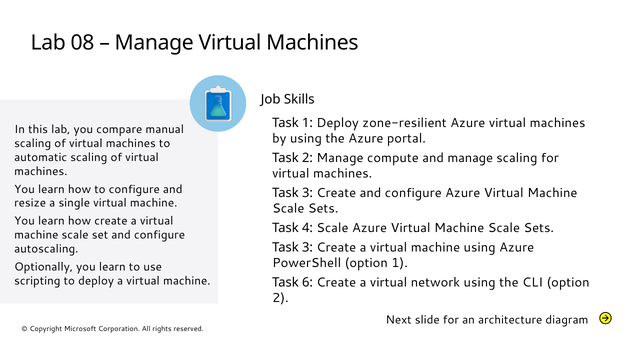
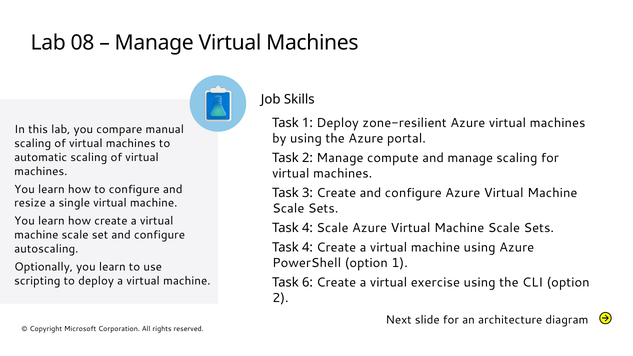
3 at (307, 248): 3 -> 4
network: network -> exercise
